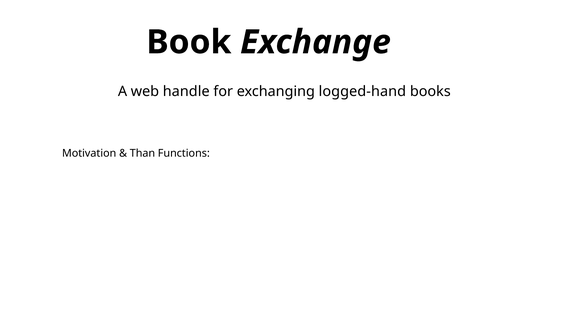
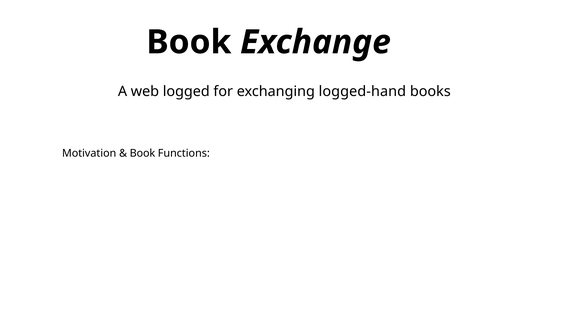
handle: handle -> logged
Than at (142, 154): Than -> Book
